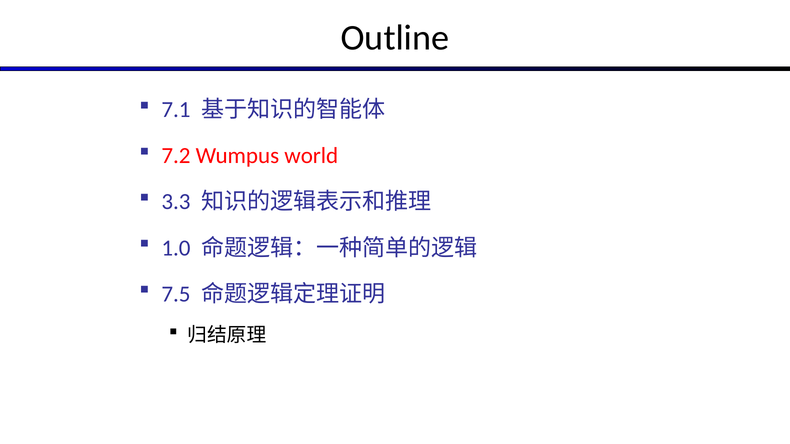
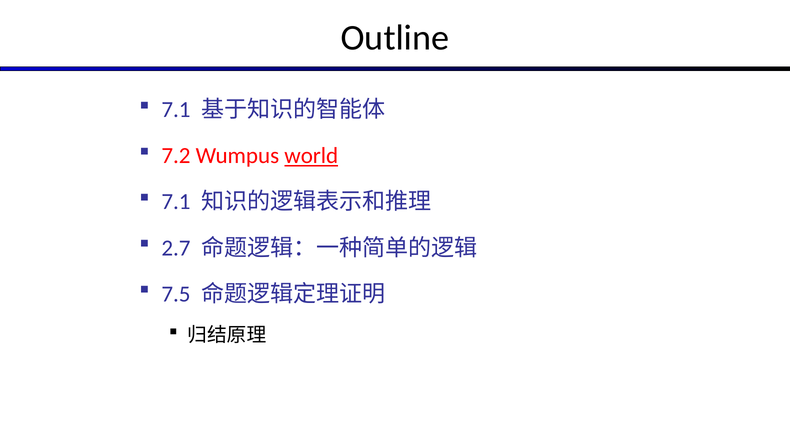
world underline: none -> present
3.3 at (176, 202): 3.3 -> 7.1
1.0: 1.0 -> 2.7
